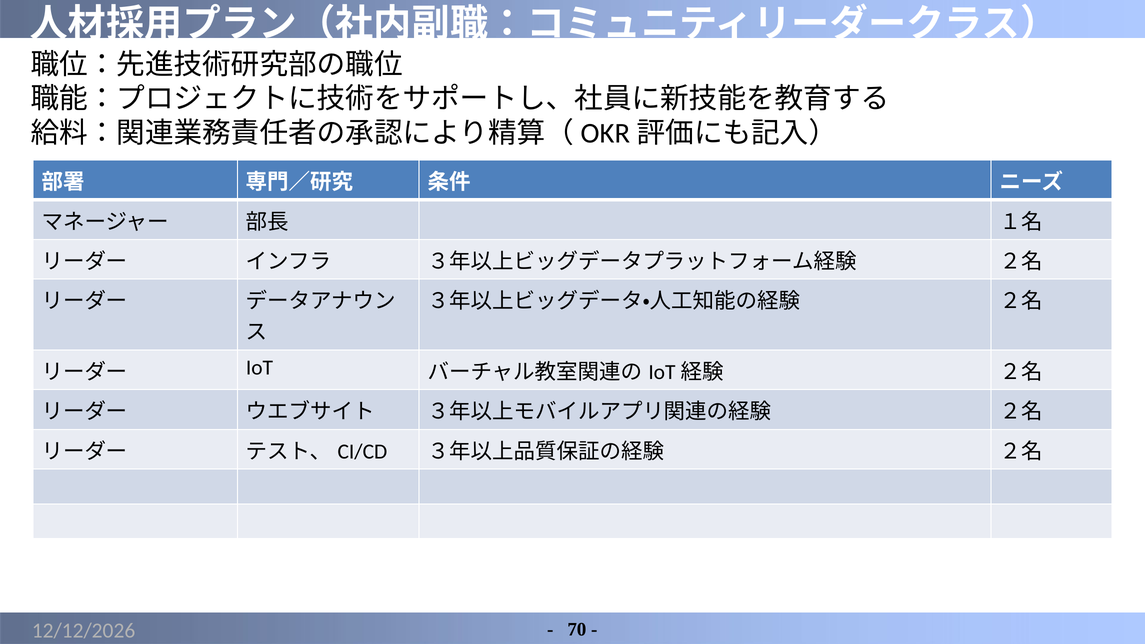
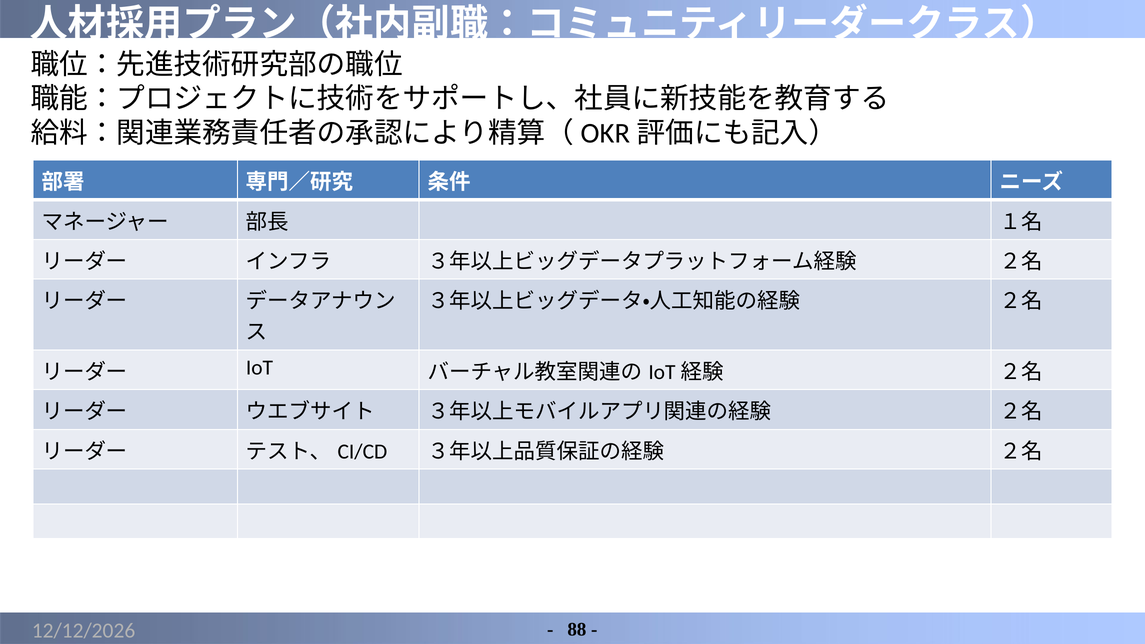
70: 70 -> 88
